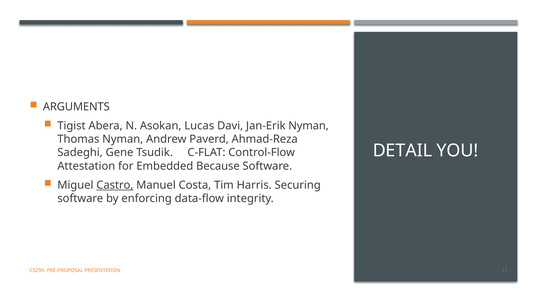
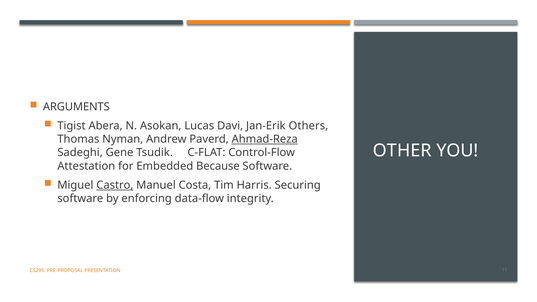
Jan-Erik Nyman: Nyman -> Others
Ahmad-Reza underline: none -> present
DETAIL: DETAIL -> OTHER
